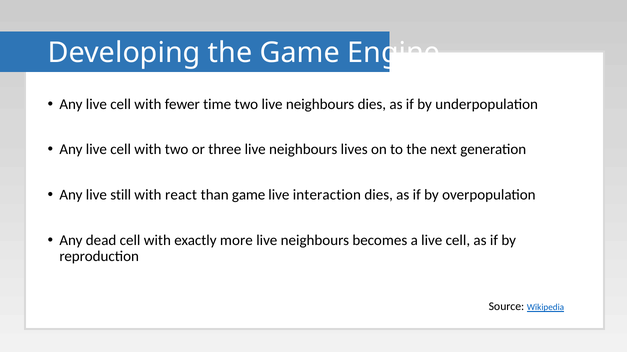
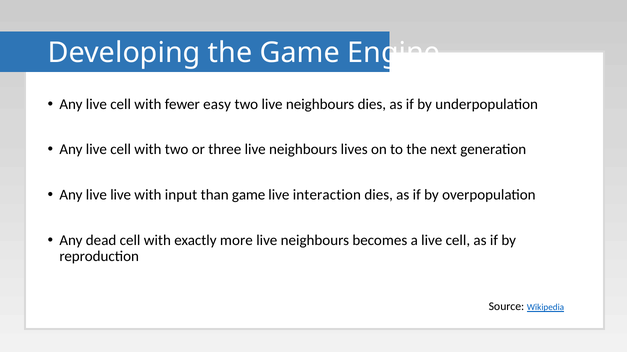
time: time -> easy
live still: still -> live
react: react -> input
